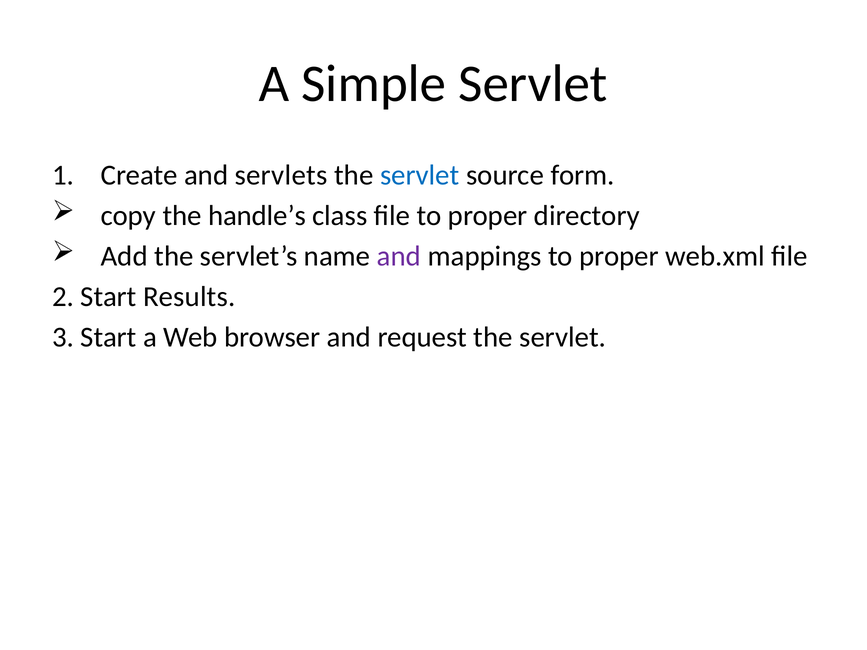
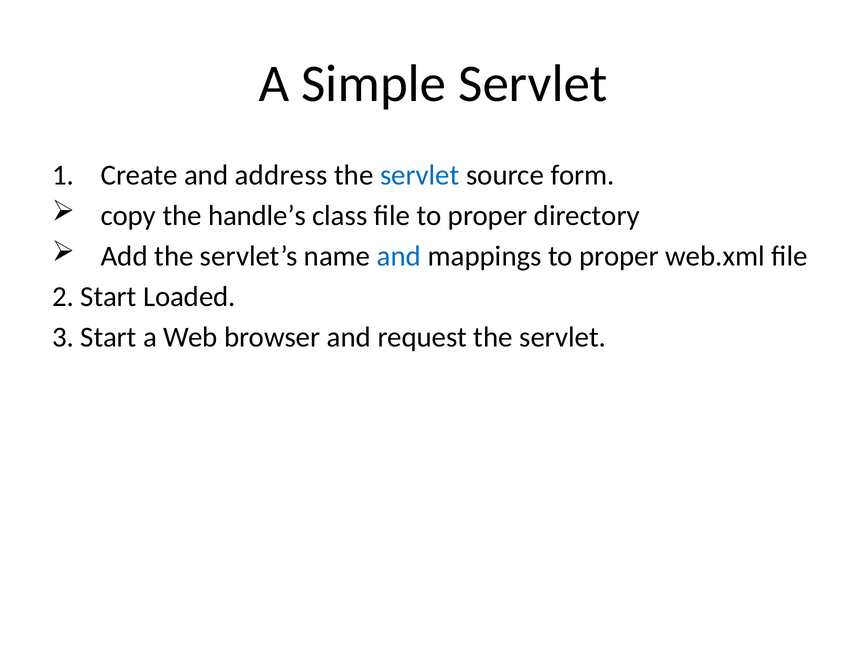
servlets: servlets -> address
and at (399, 256) colour: purple -> blue
Results: Results -> Loaded
